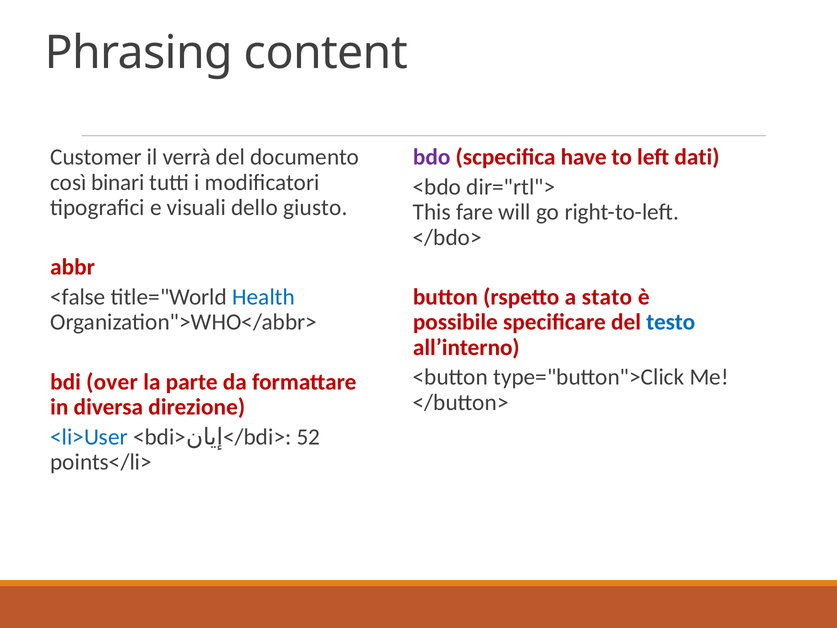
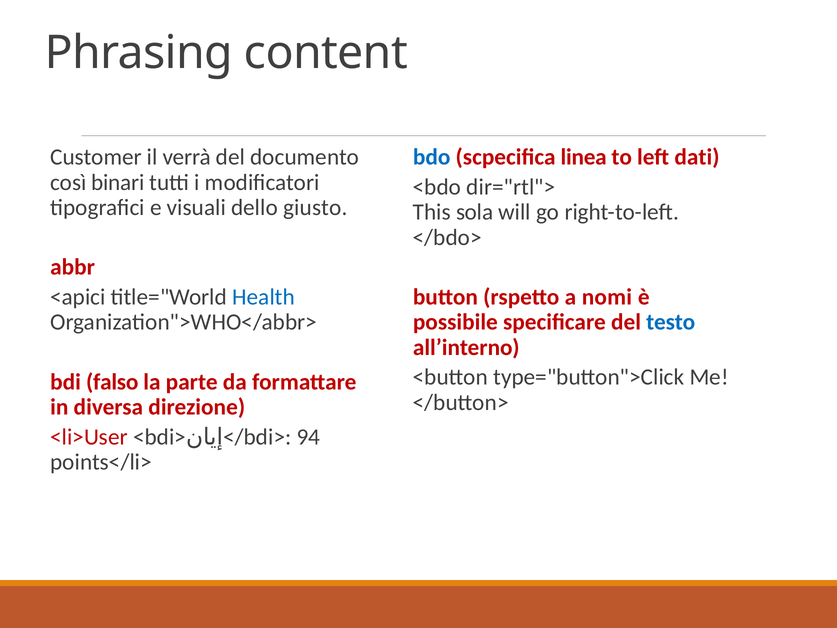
bdo colour: purple -> blue
have: have -> linea
fare: fare -> sola
<false: <false -> <apici
stato: stato -> nomi
over: over -> falso
<li>User colour: blue -> red
52: 52 -> 94
